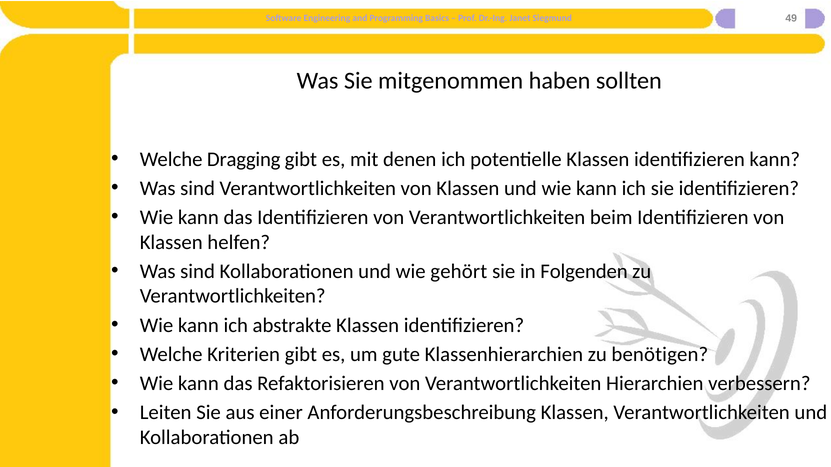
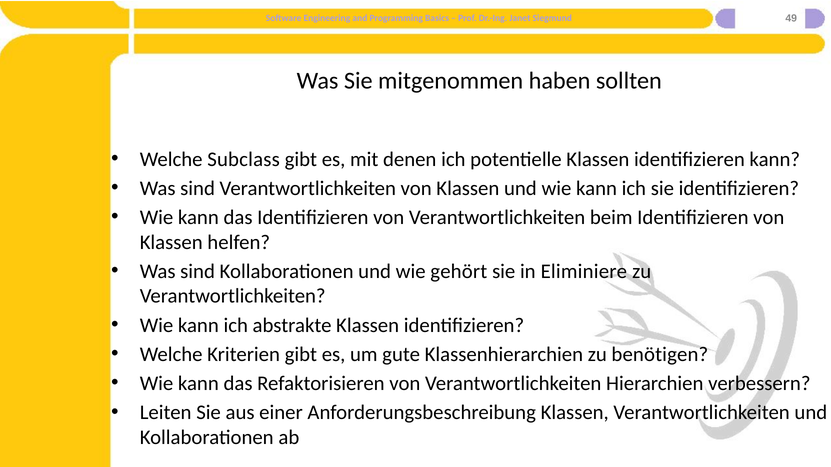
Dragging: Dragging -> Subclass
Folgenden: Folgenden -> Eliminiere
